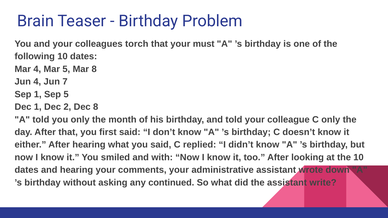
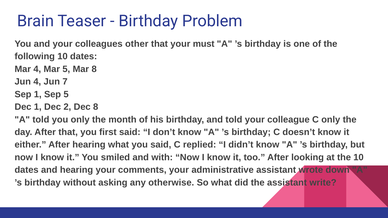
torch: torch -> other
continued: continued -> otherwise
